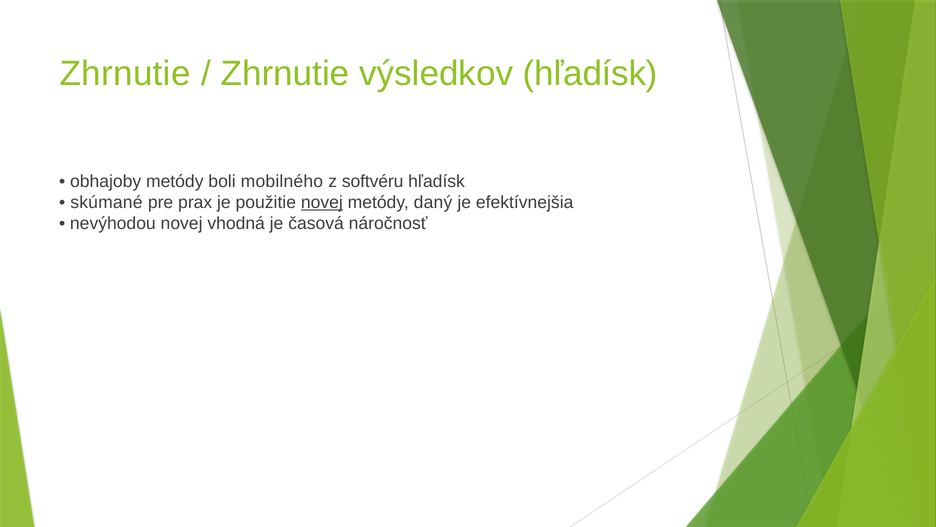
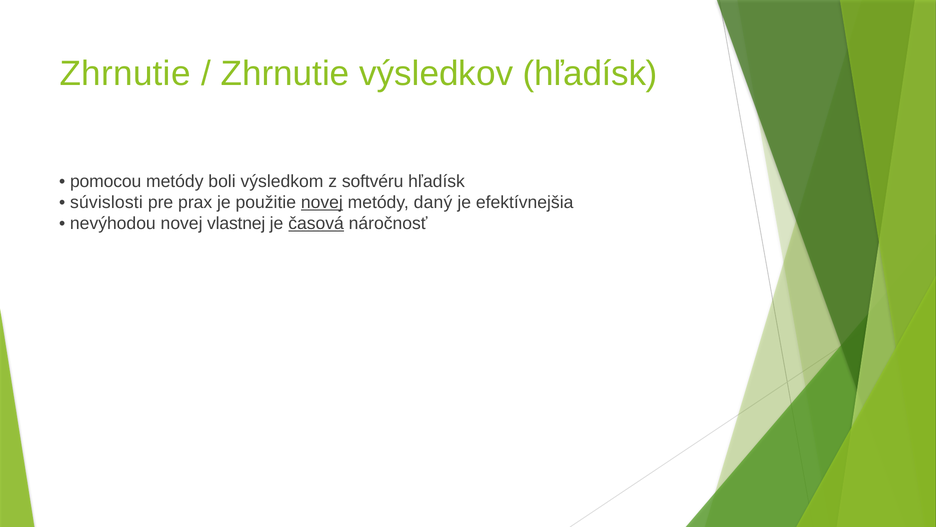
obhajoby: obhajoby -> pomocou
mobilného: mobilného -> výsledkom
skúmané: skúmané -> súvislosti
vhodná: vhodná -> vlastnej
časová underline: none -> present
